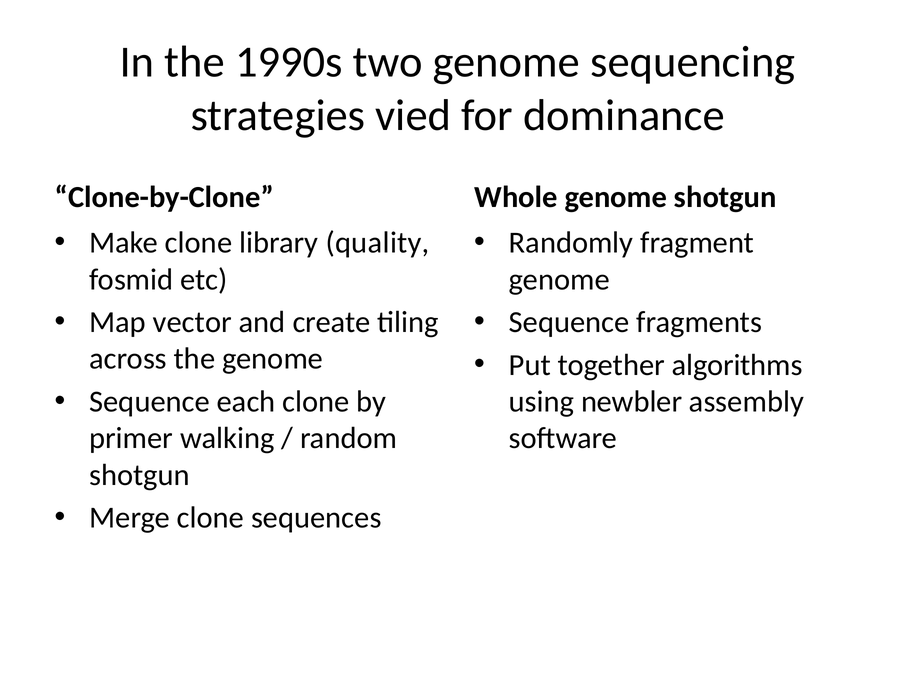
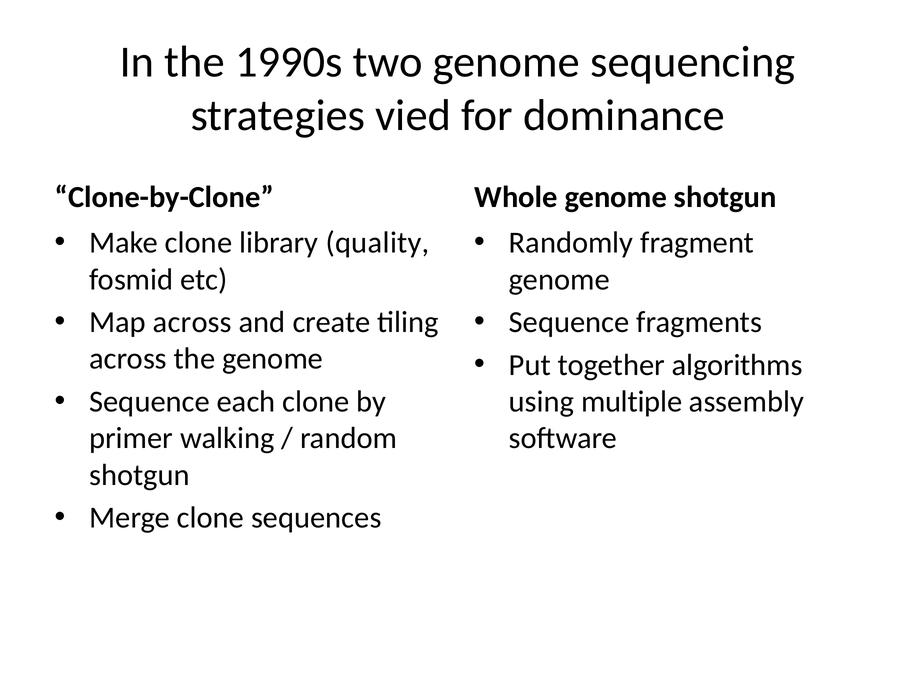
Map vector: vector -> across
newbler: newbler -> multiple
